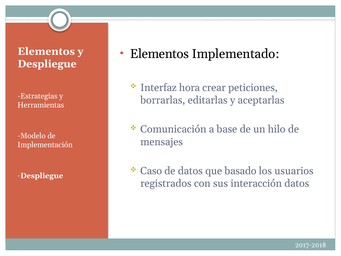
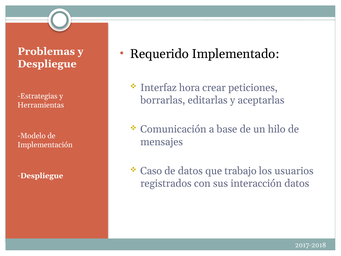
Elementos at (46, 51): Elementos -> Problemas
Elementos at (160, 54): Elementos -> Requerido
basado: basado -> trabajo
